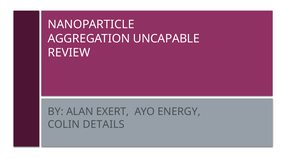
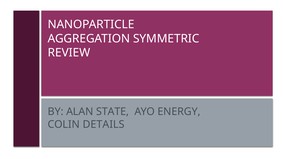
UNCAPABLE: UNCAPABLE -> SYMMETRIC
EXERT: EXERT -> STATE
